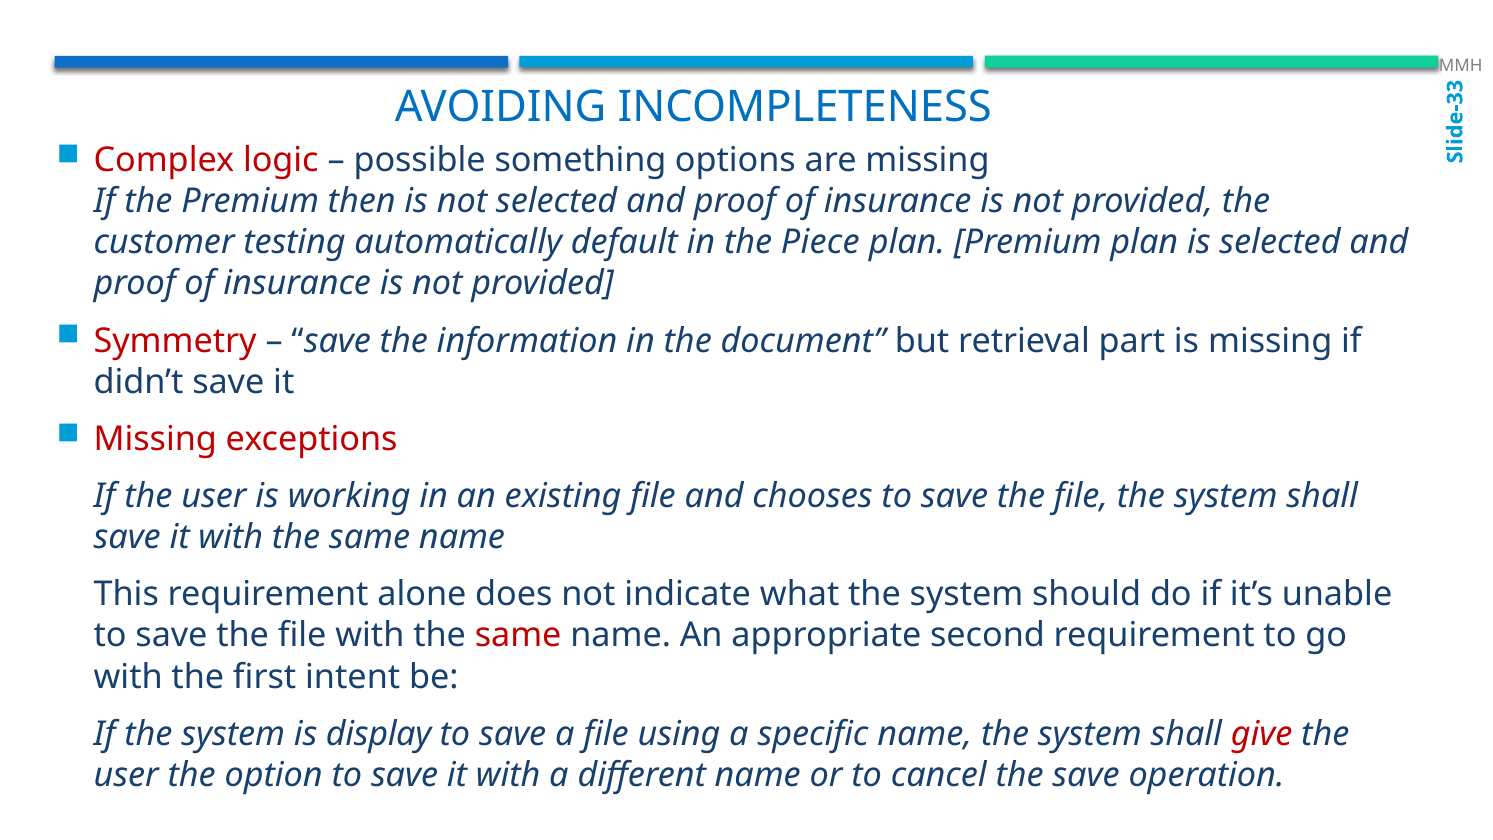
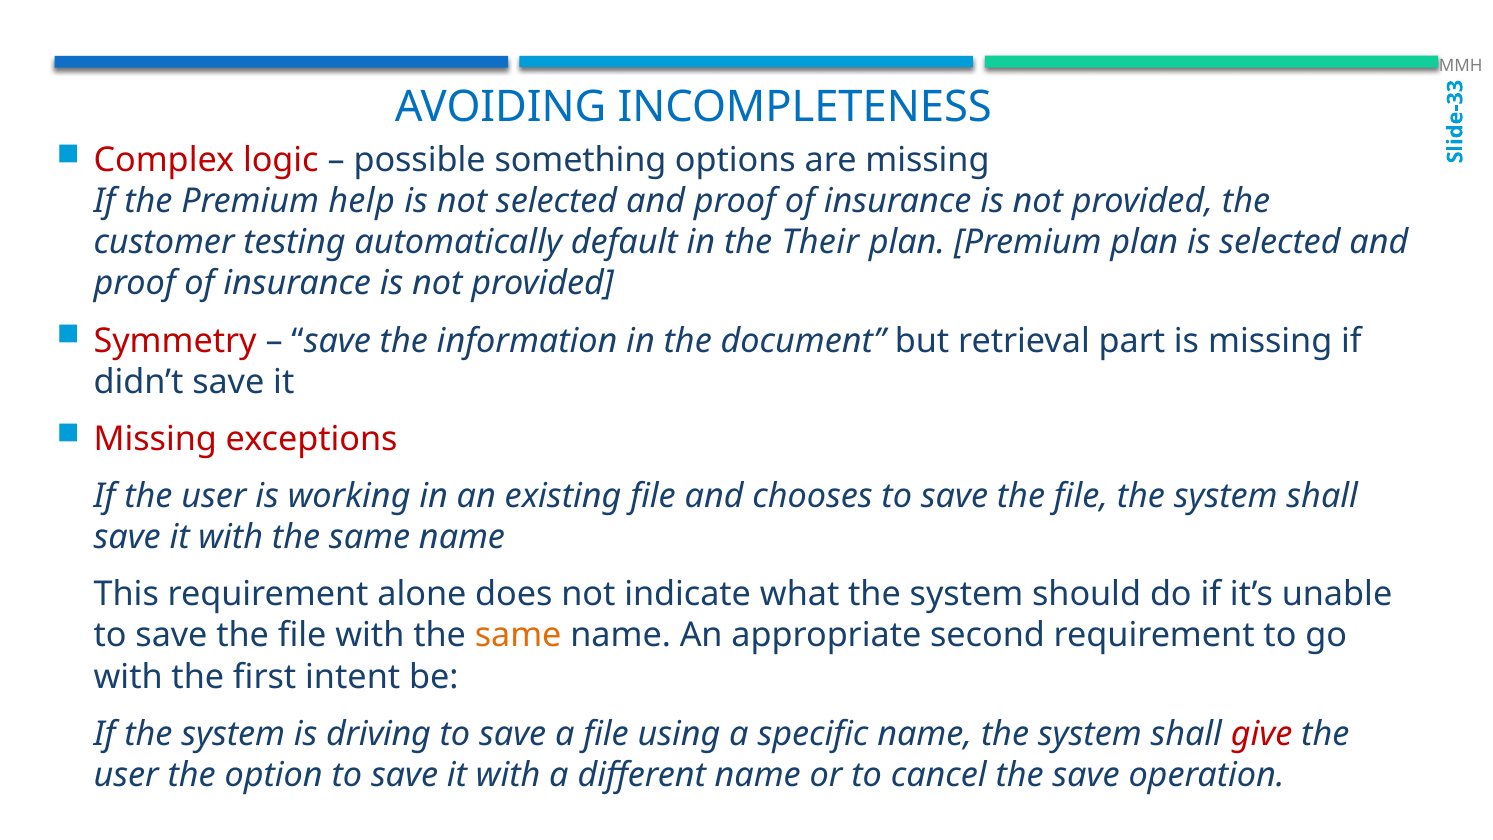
then: then -> help
Piece: Piece -> Their
same at (518, 636) colour: red -> orange
display: display -> driving
